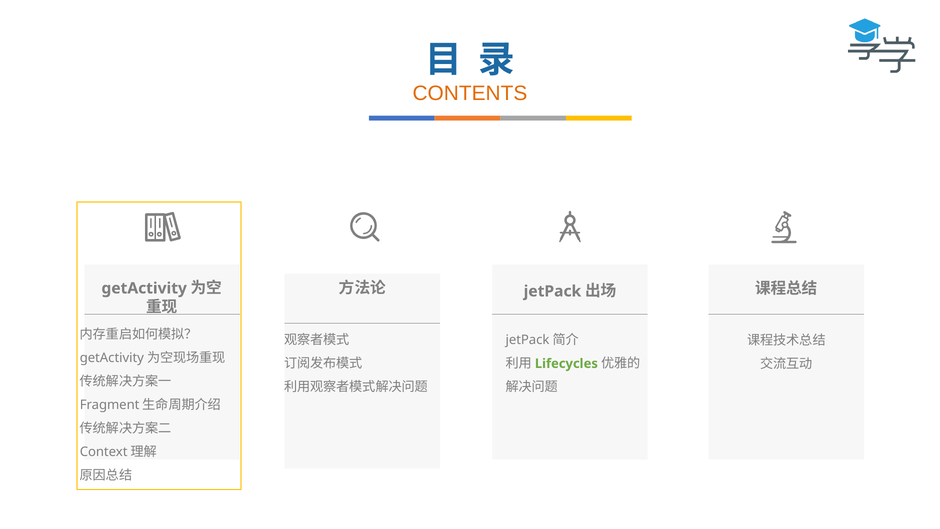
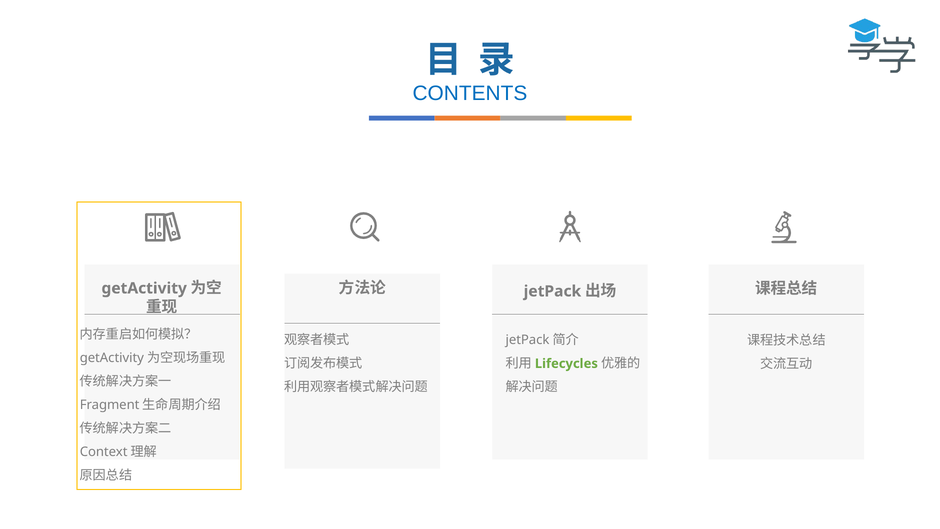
CONTENTS colour: orange -> blue
